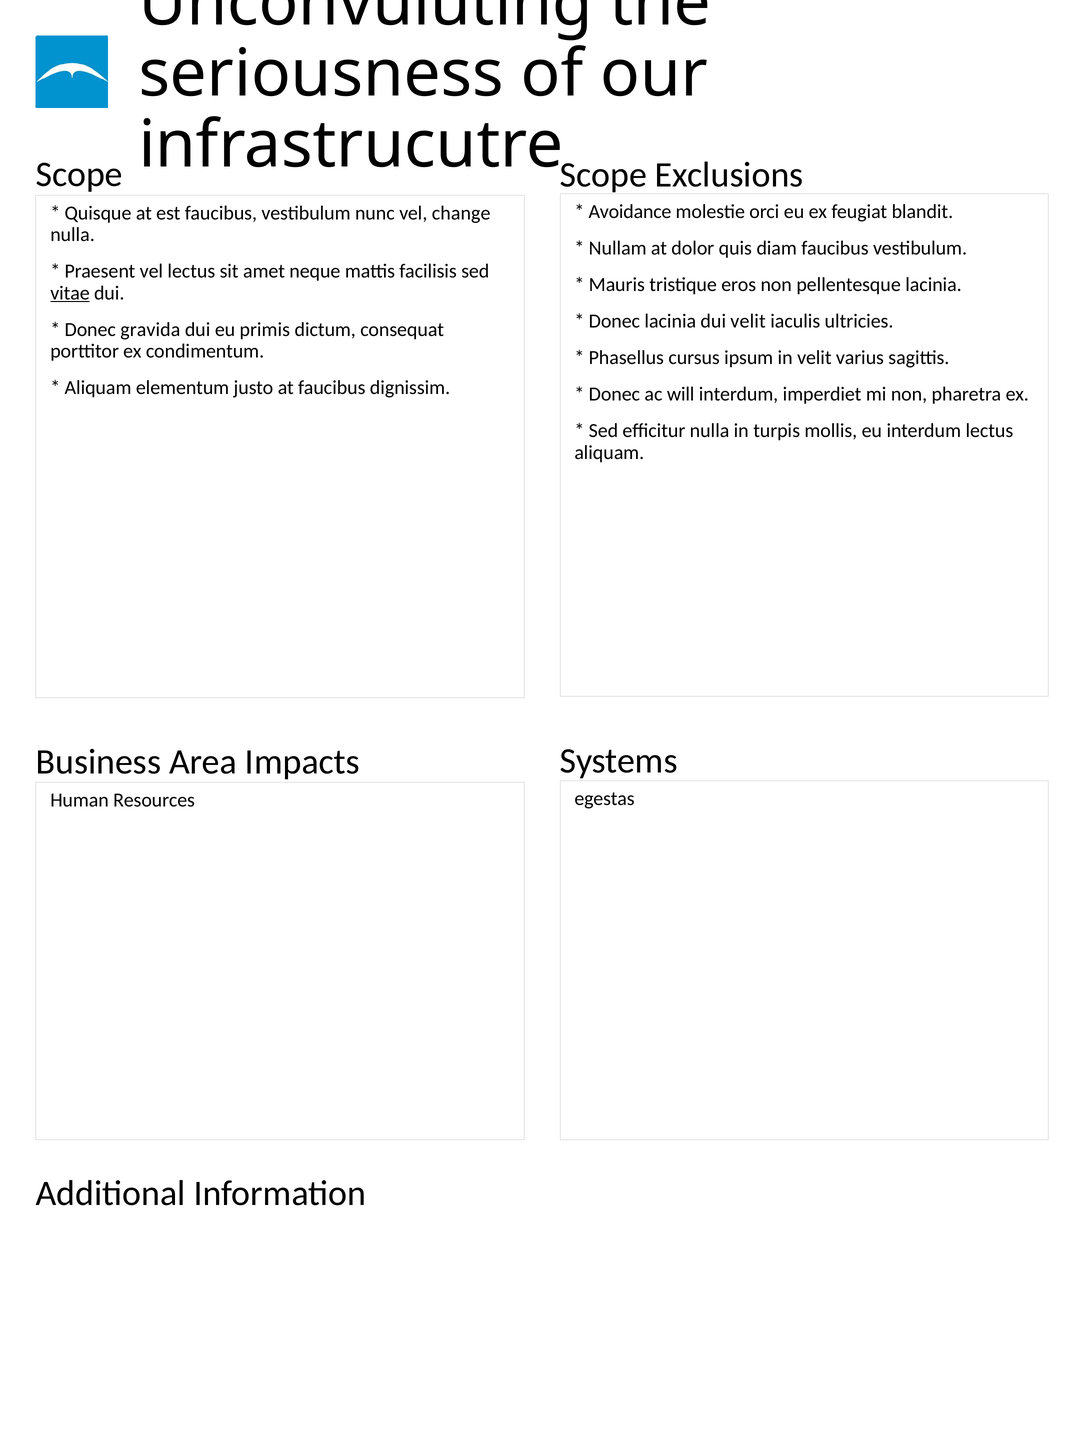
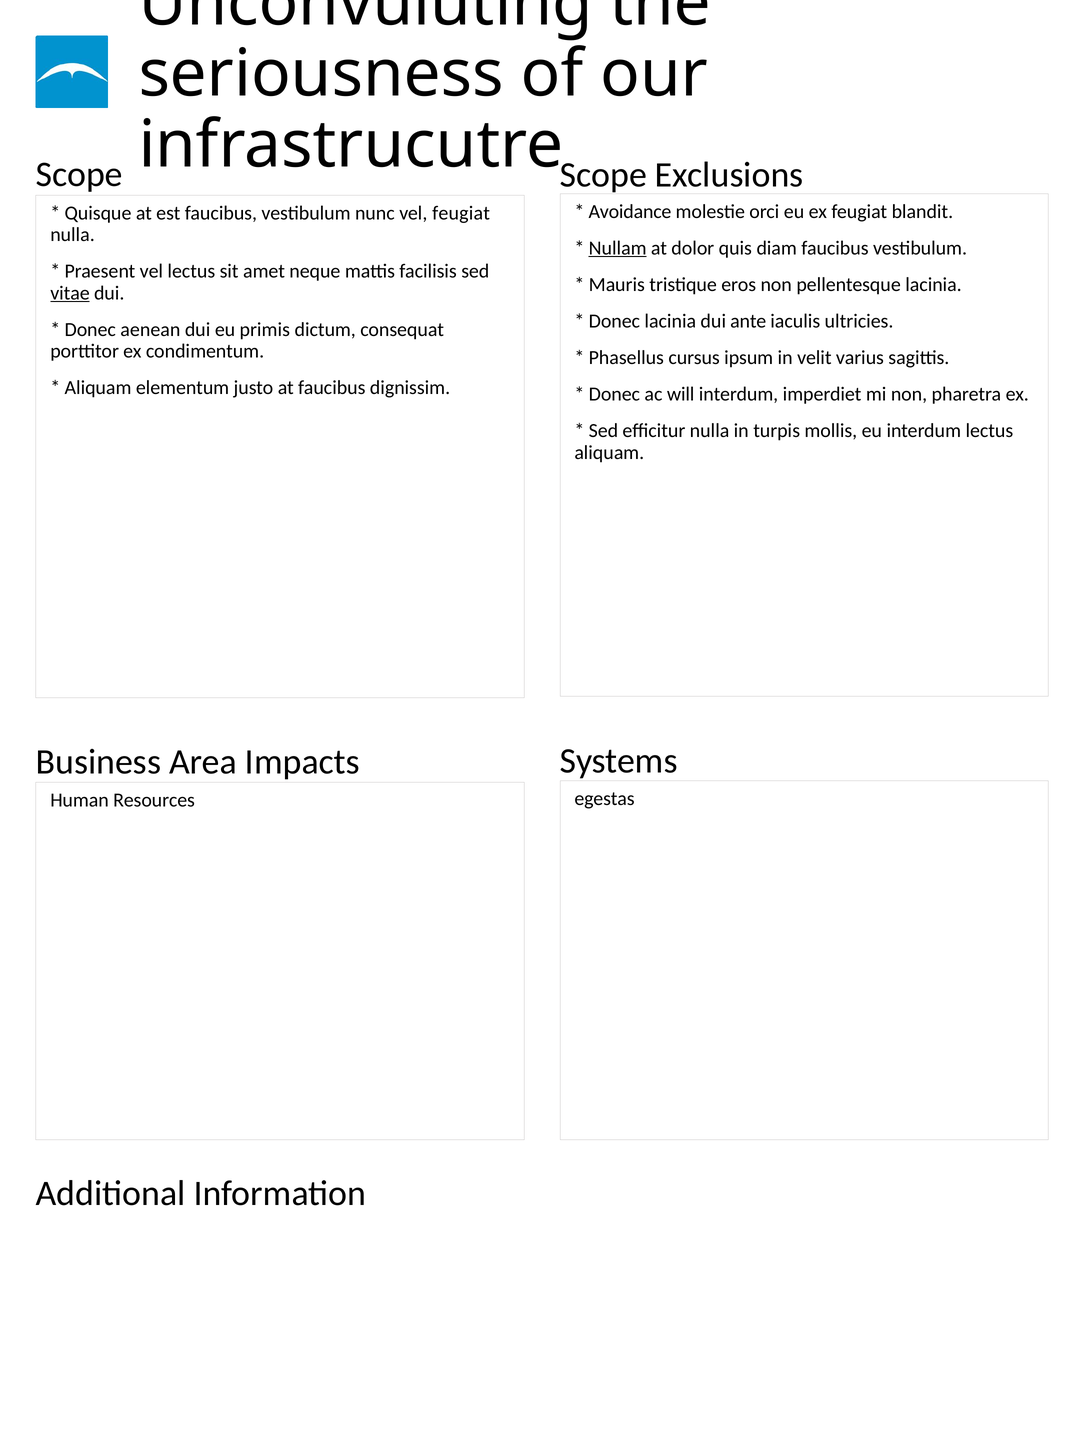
vel change: change -> feugiat
Nullam underline: none -> present
dui velit: velit -> ante
gravida: gravida -> aenean
